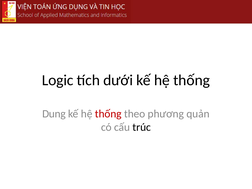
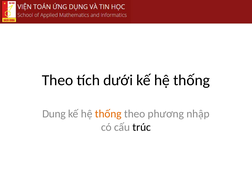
Logic at (58, 80): Logic -> Theo
thống at (108, 114) colour: red -> orange
quản: quản -> nhập
